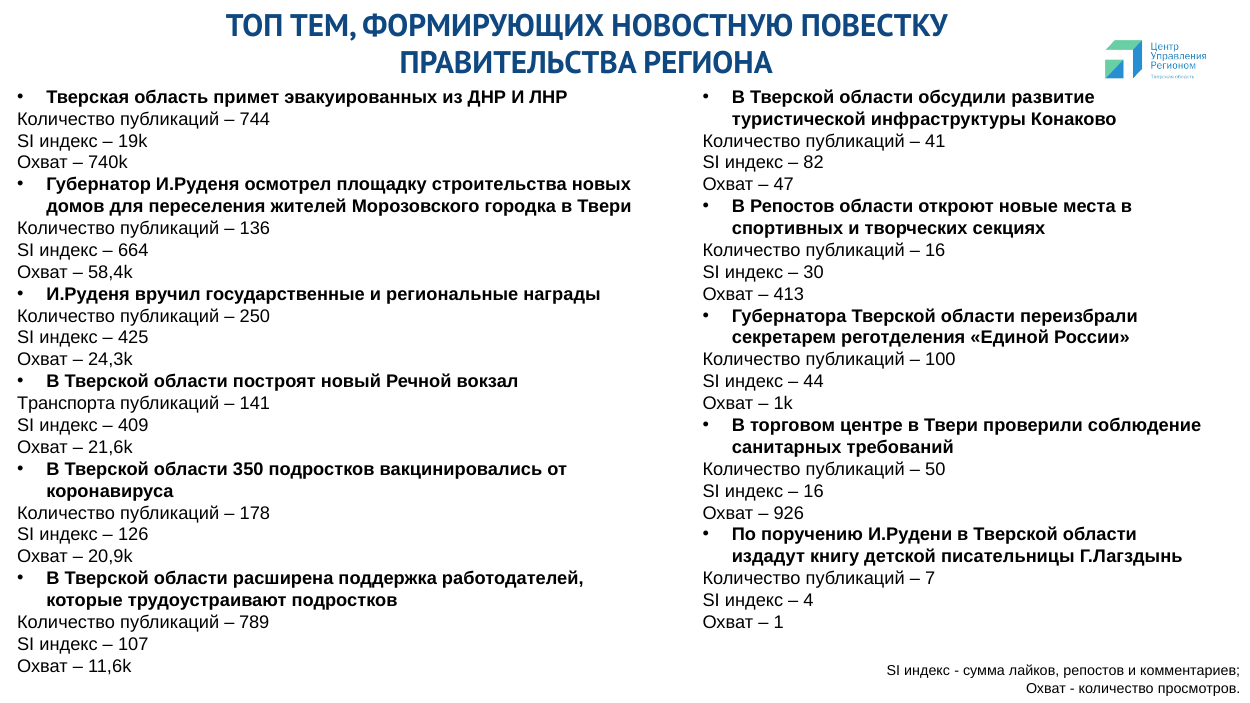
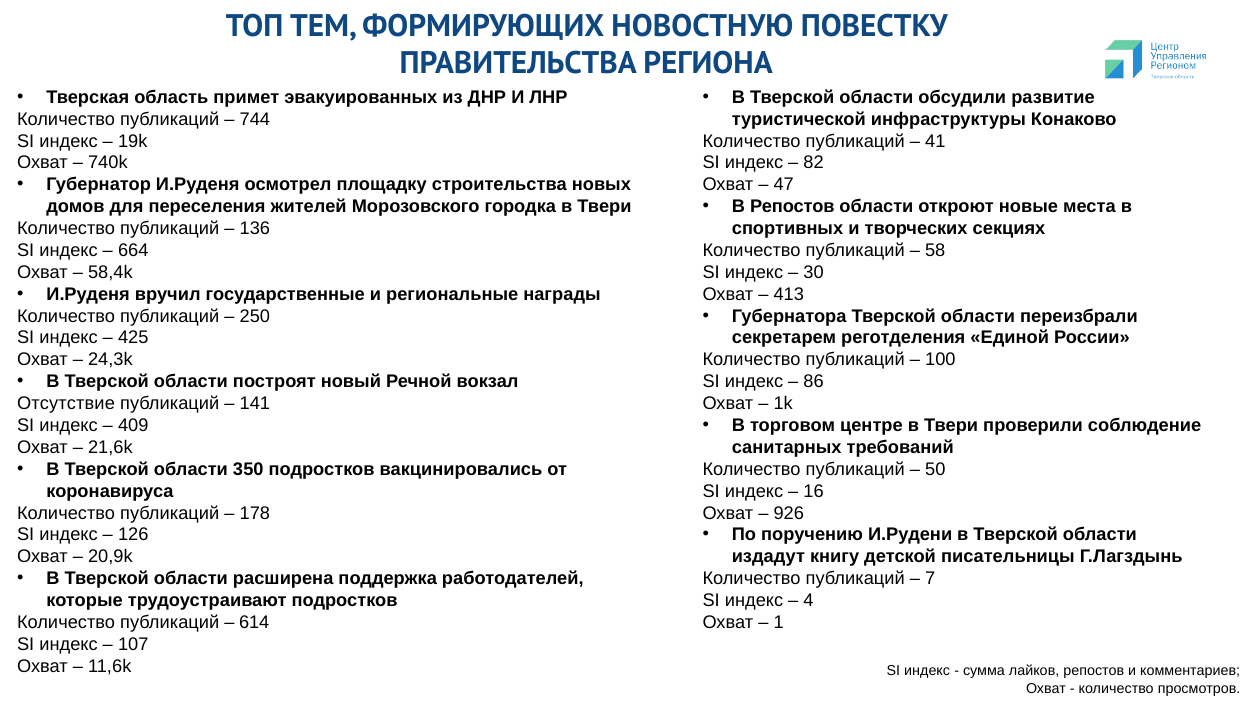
16 at (935, 250): 16 -> 58
44: 44 -> 86
Транспорта: Транспорта -> Отсутствие
789: 789 -> 614
